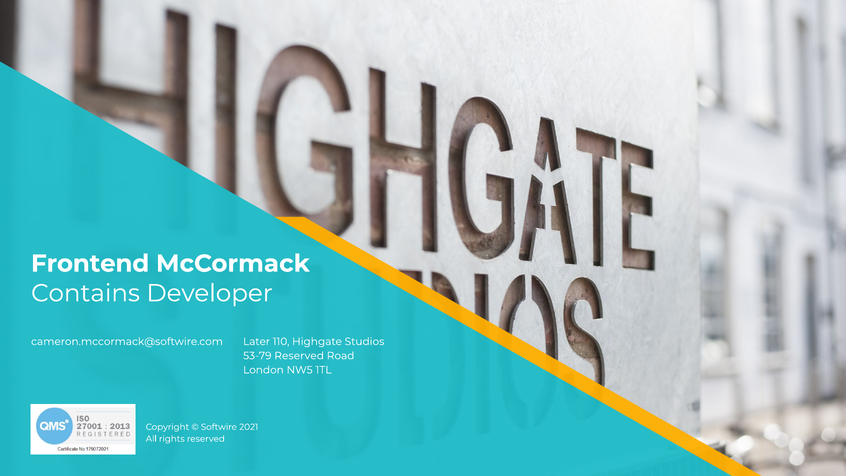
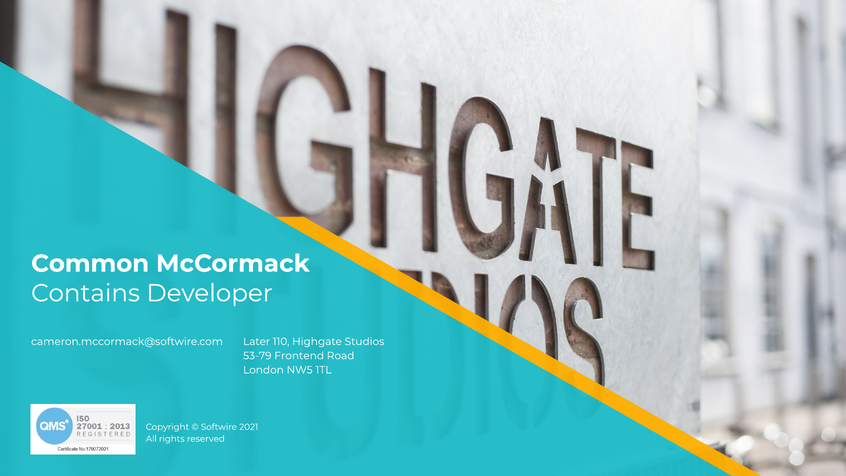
Frontend: Frontend -> Common
53-79 Reserved: Reserved -> Frontend
